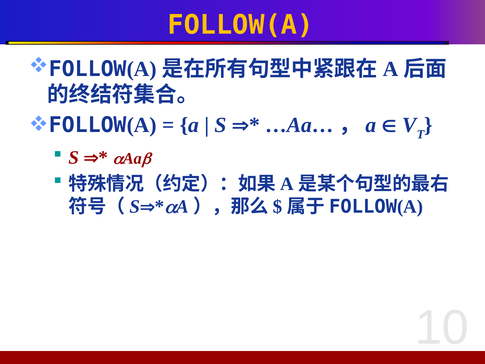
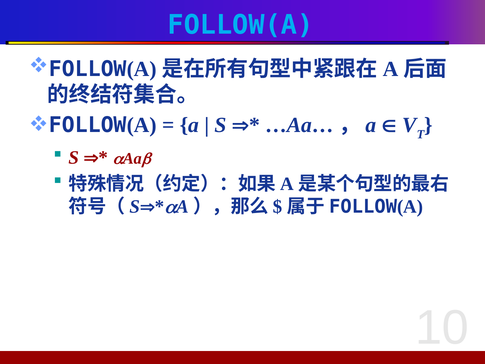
FOLLOW(A at (240, 25) colour: yellow -> light blue
